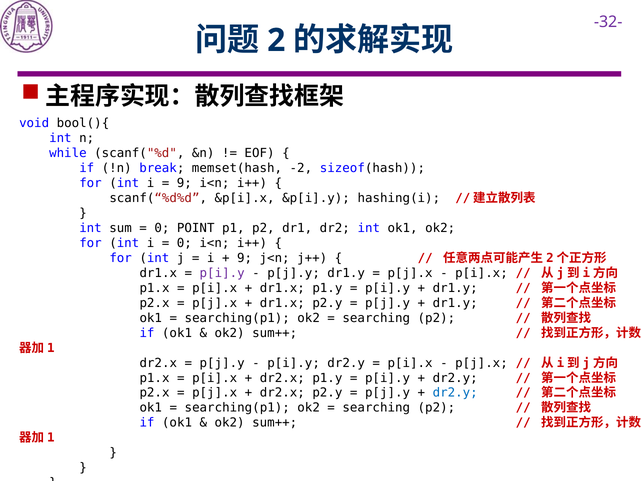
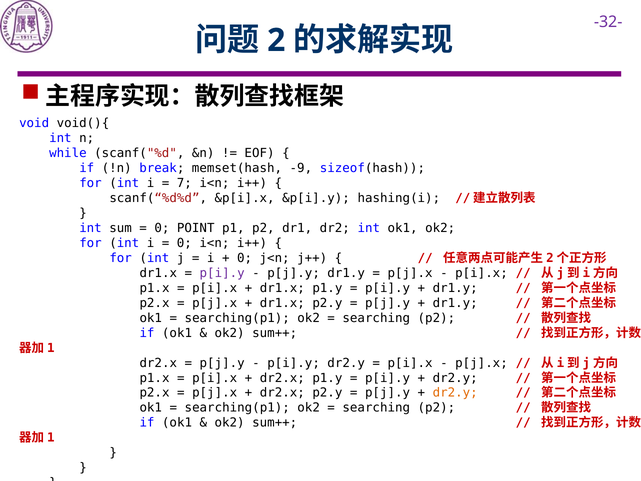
bool(){: bool(){ -> void(){
-2: -2 -> -9
9 at (184, 183): 9 -> 7
9 at (245, 258): 9 -> 0
dr2.y at (455, 393) colour: blue -> orange
